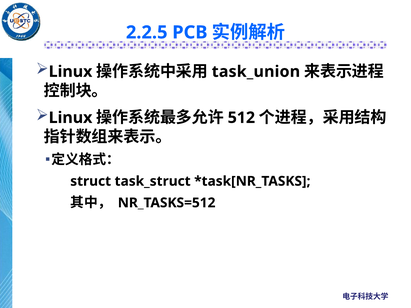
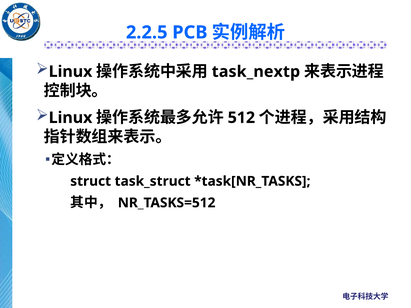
task_union: task_union -> task_nextp
